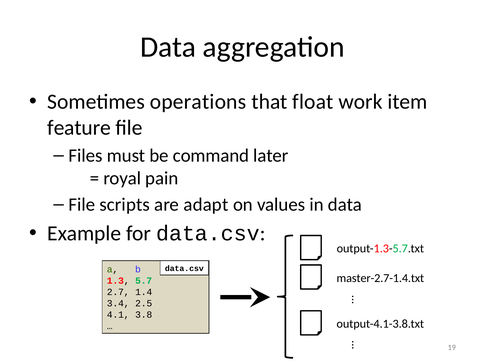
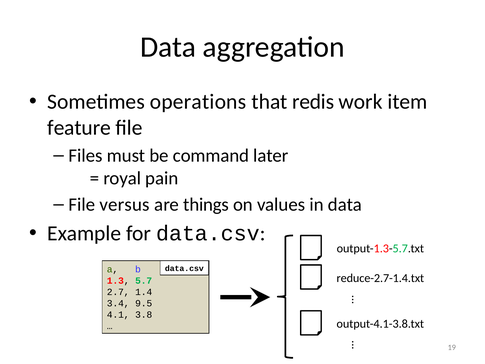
float: float -> redis
scripts: scripts -> versus
adapt: adapt -> things
master-2.7-1.4.txt: master-2.7-1.4.txt -> reduce-2.7-1.4.txt
2.5: 2.5 -> 9.5
